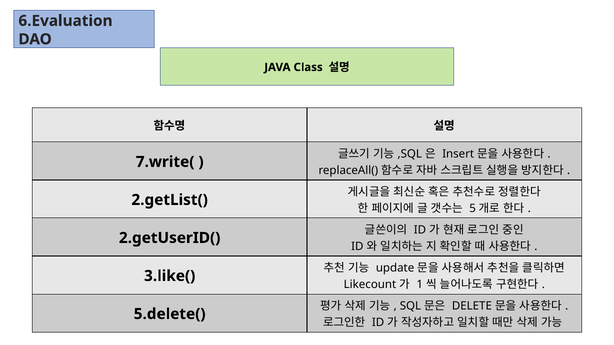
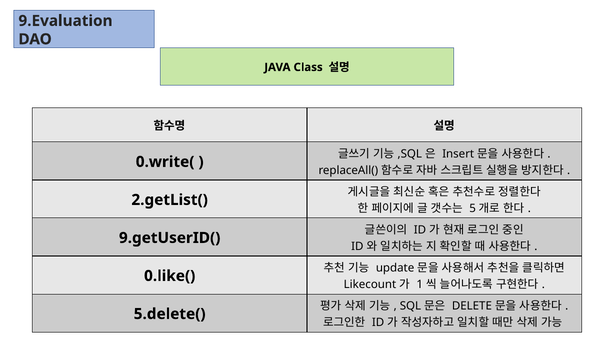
6.Evaluation: 6.Evaluation -> 9.Evaluation
7.write(: 7.write( -> 0.write(
2.getUserID(: 2.getUserID( -> 9.getUserID(
3.like(: 3.like( -> 0.like(
